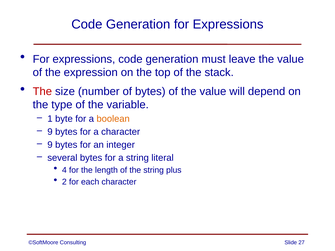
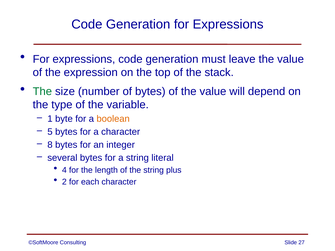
The at (42, 92) colour: red -> green
9 at (50, 132): 9 -> 5
9 at (50, 145): 9 -> 8
